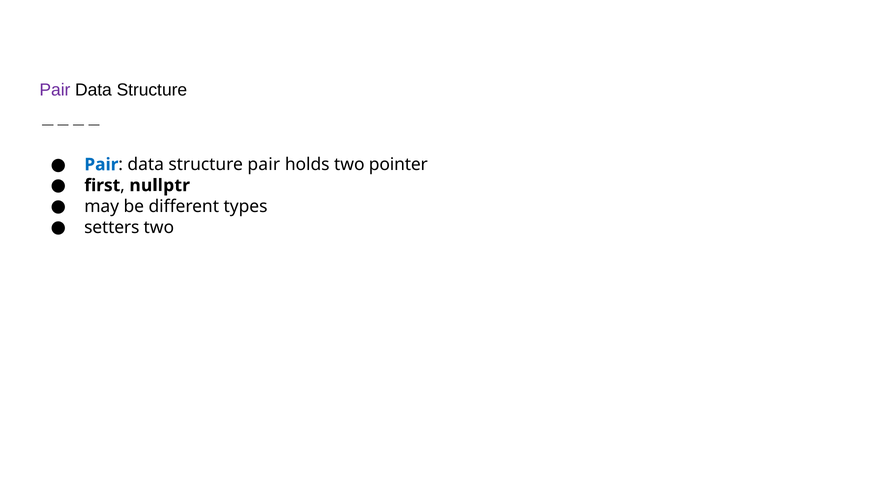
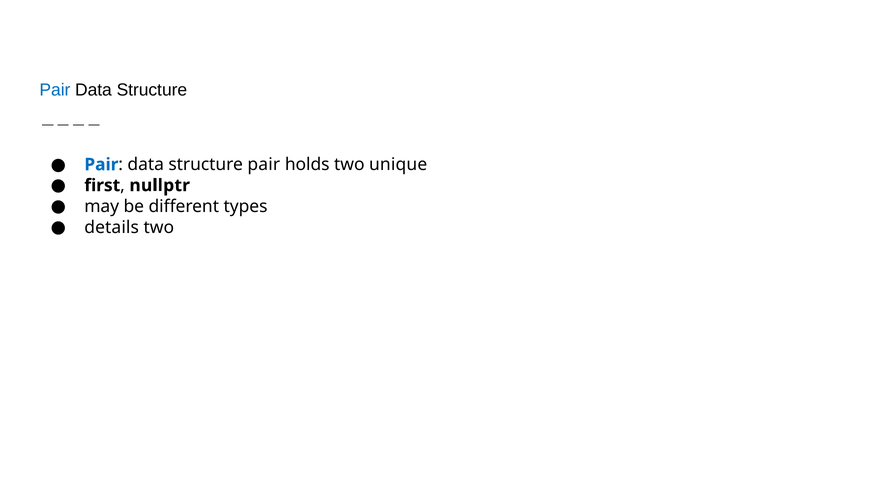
Pair at (55, 90) colour: purple -> blue
pointer: pointer -> unique
setters: setters -> details
